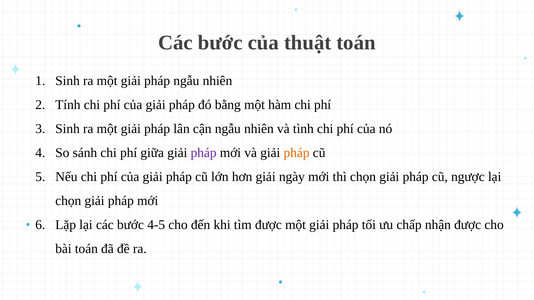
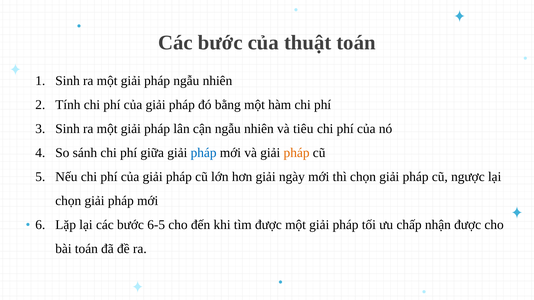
tình: tình -> tiêu
pháp at (204, 153) colour: purple -> blue
4-5: 4-5 -> 6-5
